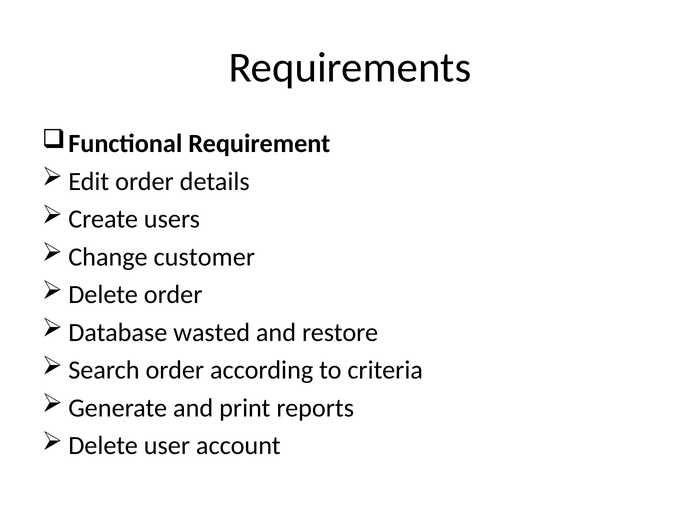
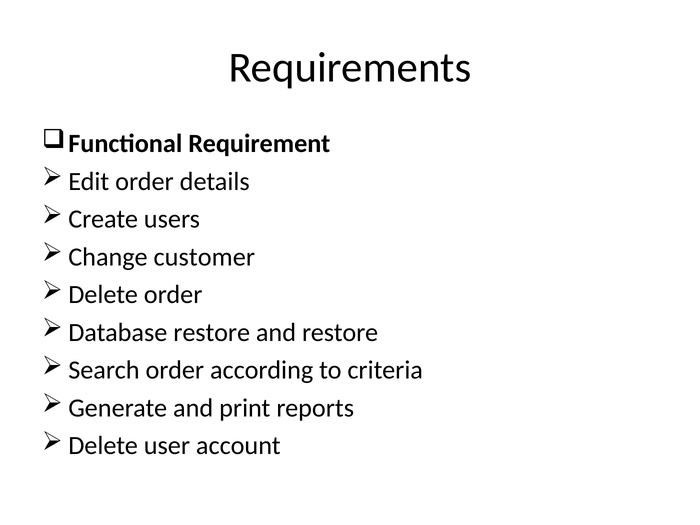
Database wasted: wasted -> restore
